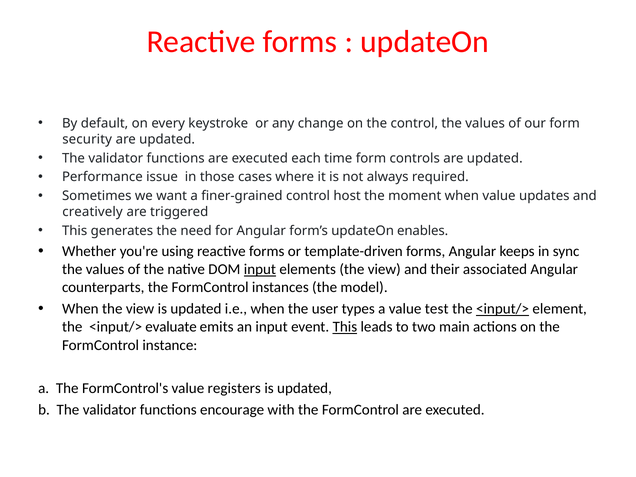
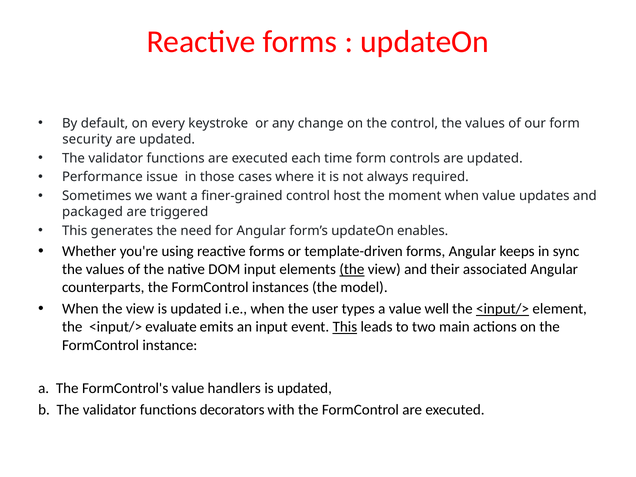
creatively: creatively -> packaged
input at (260, 269) underline: present -> none
the at (352, 269) underline: none -> present
test: test -> well
registers: registers -> handlers
encourage: encourage -> decorators
